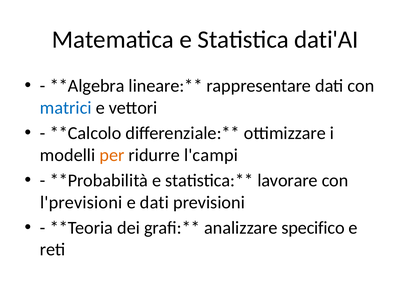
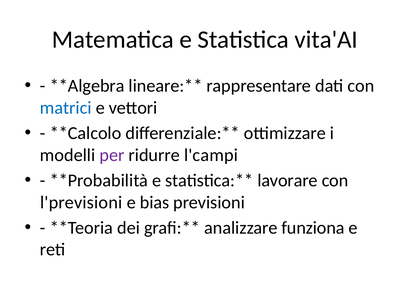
dati'AI: dati'AI -> vita'AI
per colour: orange -> purple
e dati: dati -> bias
specifico: specifico -> funziona
